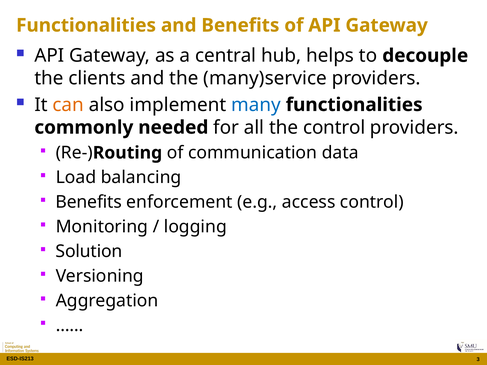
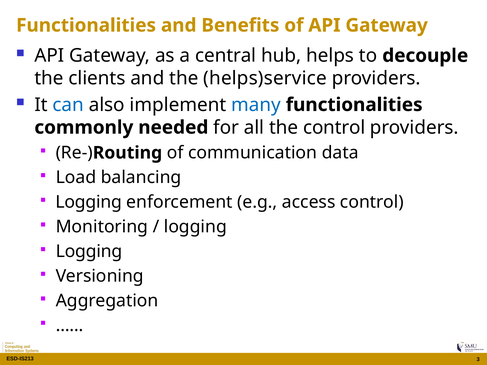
many)service: many)service -> helps)service
can colour: orange -> blue
Benefits at (89, 202): Benefits -> Logging
Solution at (89, 252): Solution -> Logging
